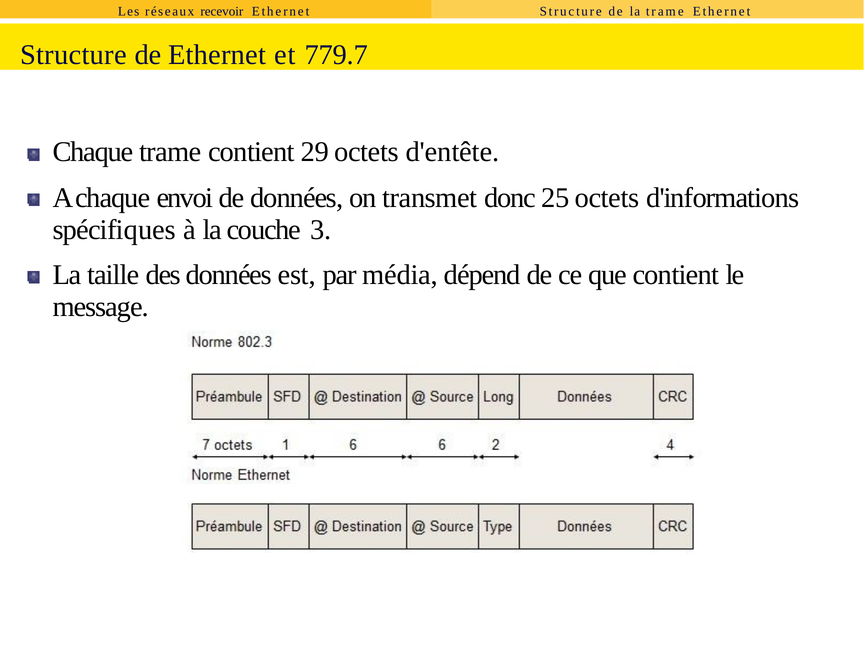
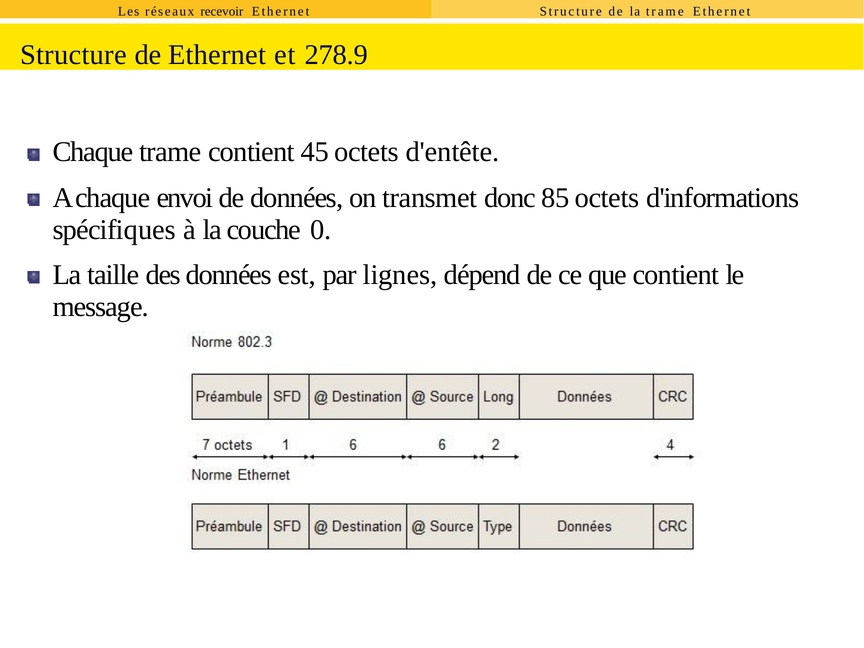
779.7: 779.7 -> 278.9
29: 29 -> 45
25: 25 -> 85
3: 3 -> 0
média: média -> lignes
